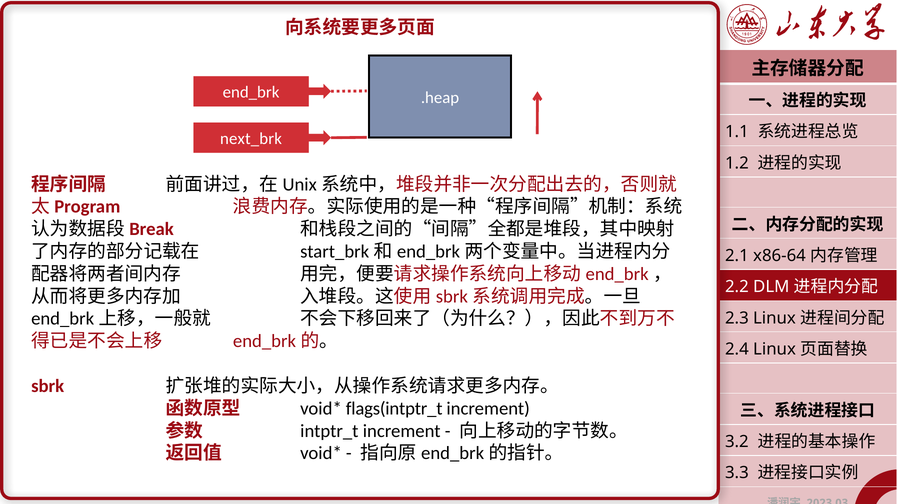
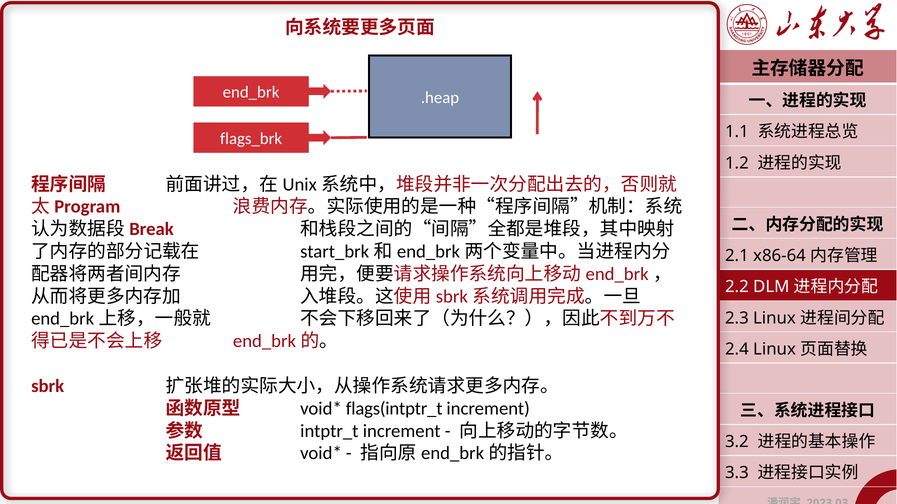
next_brk: next_brk -> flags_brk
